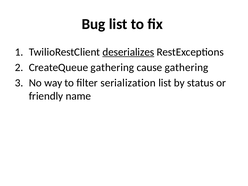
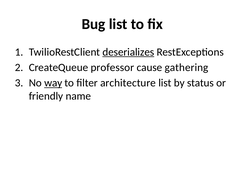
CreateQueue gathering: gathering -> professor
way underline: none -> present
serialization: serialization -> architecture
